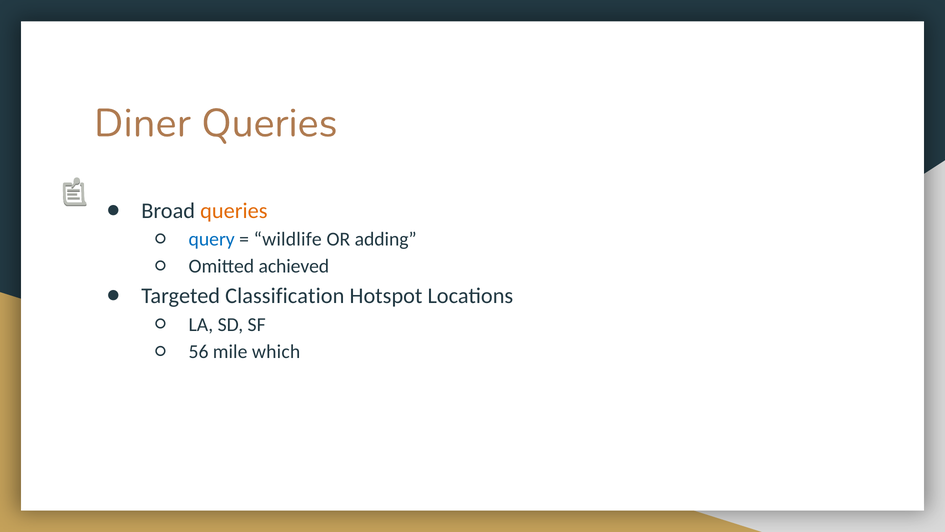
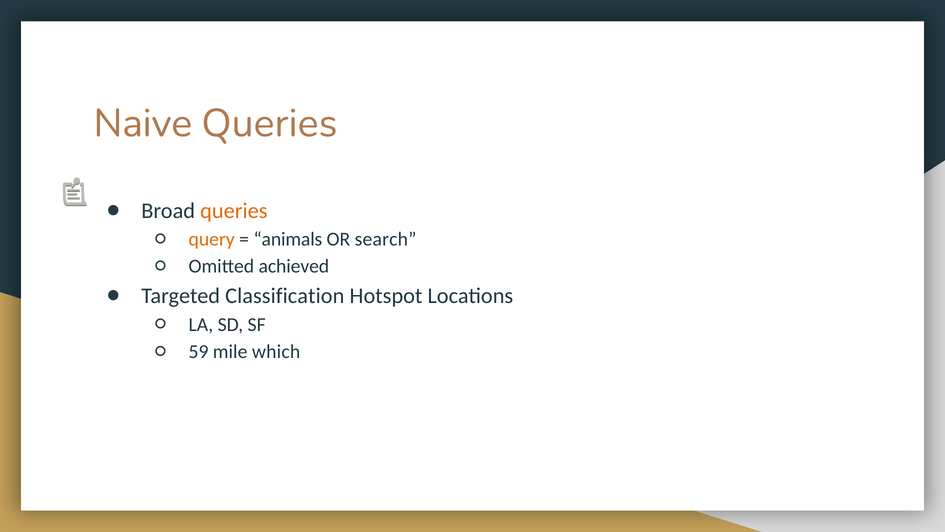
Diner: Diner -> Naive
query colour: blue -> orange
wildlife: wildlife -> animals
adding: adding -> search
56: 56 -> 59
